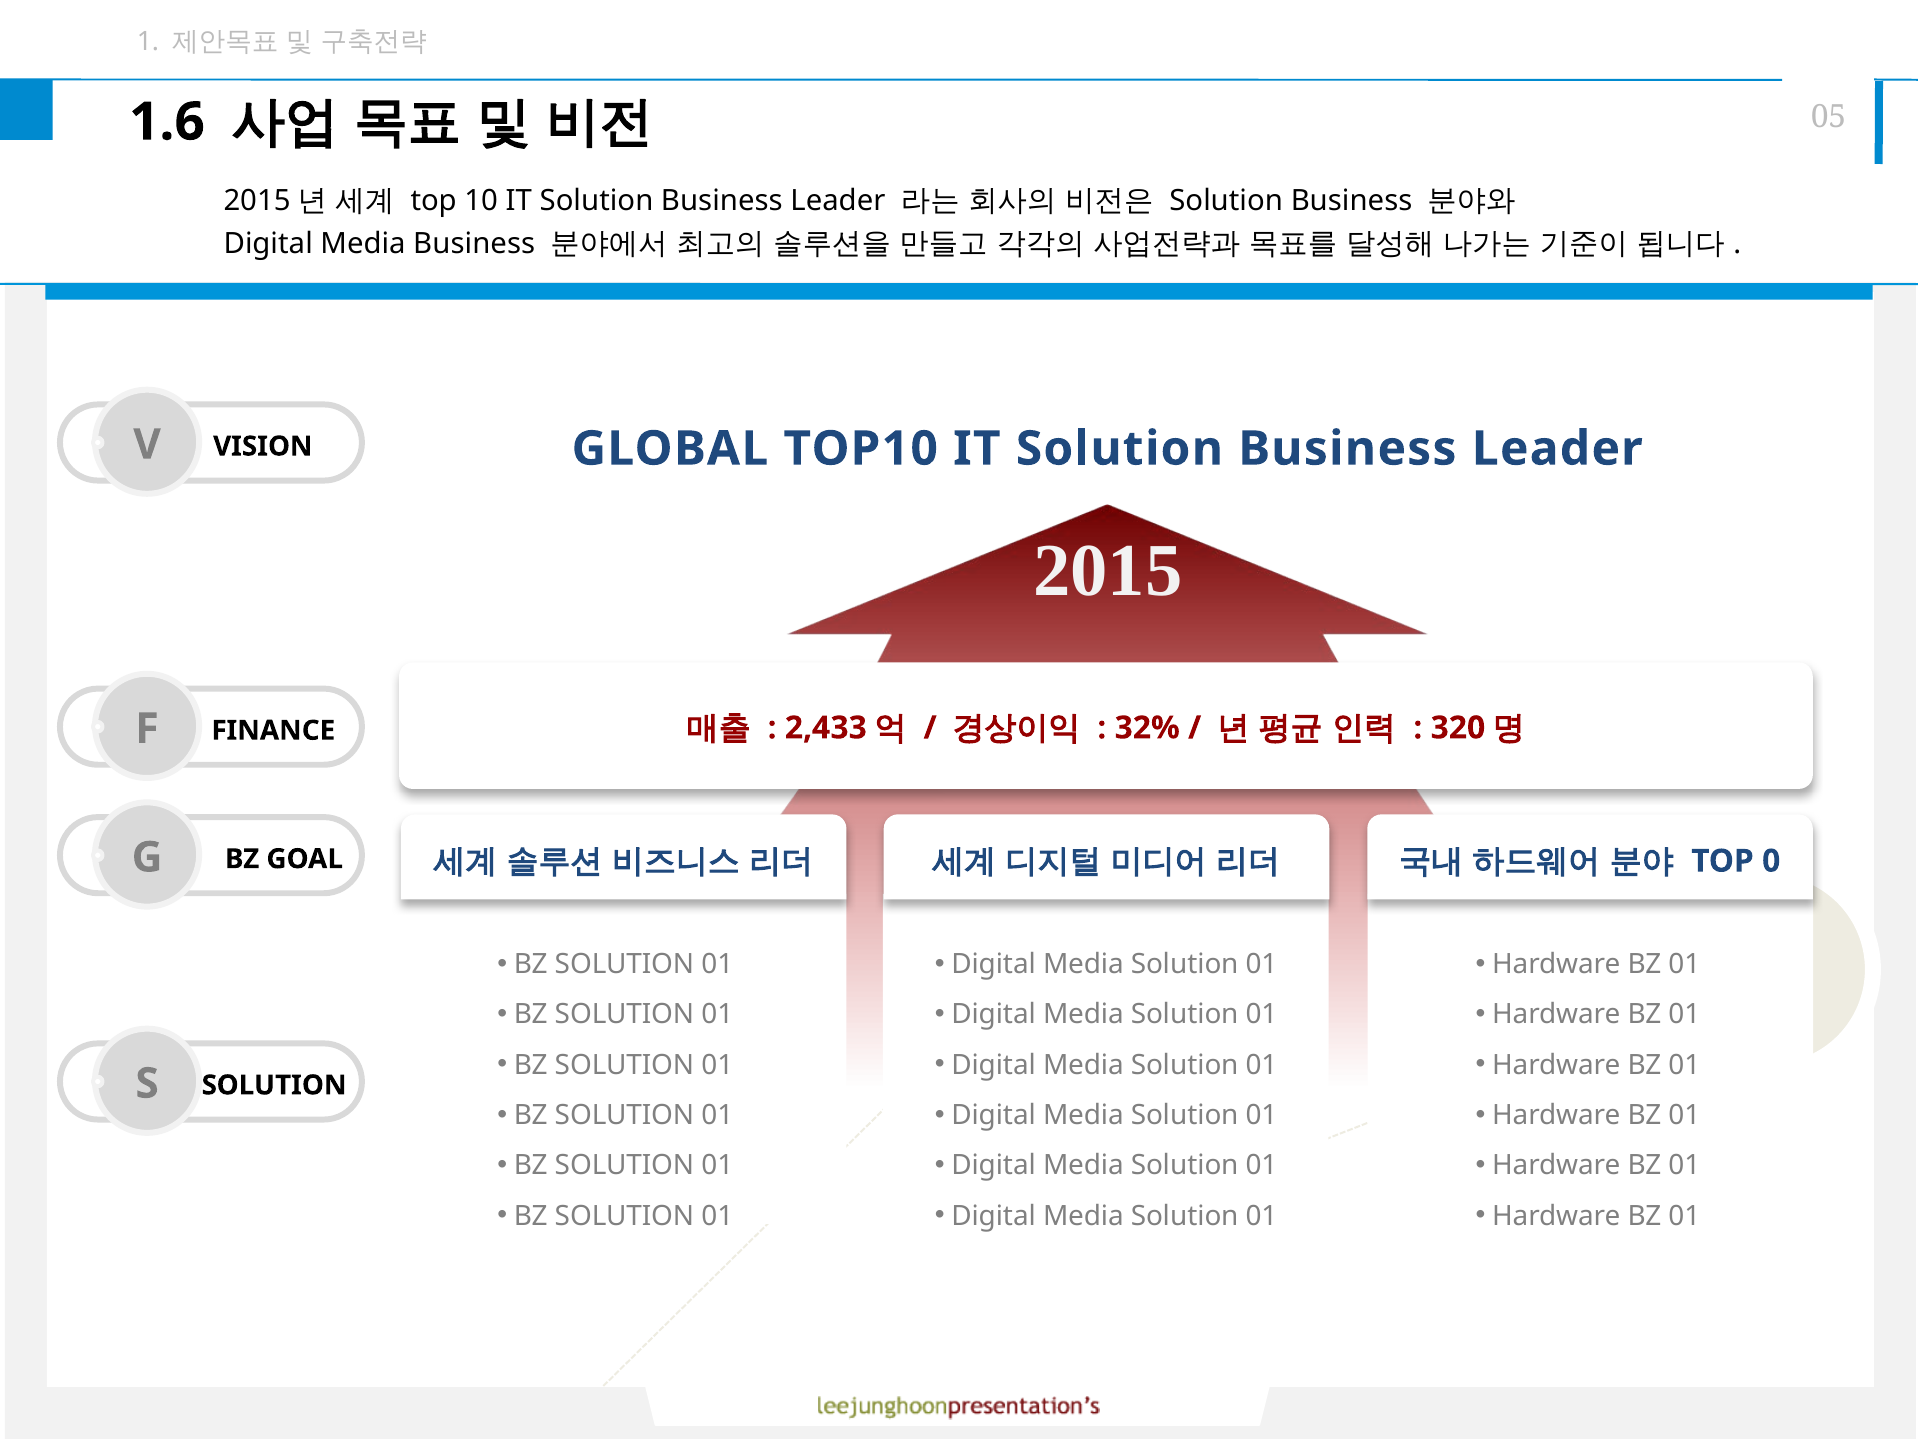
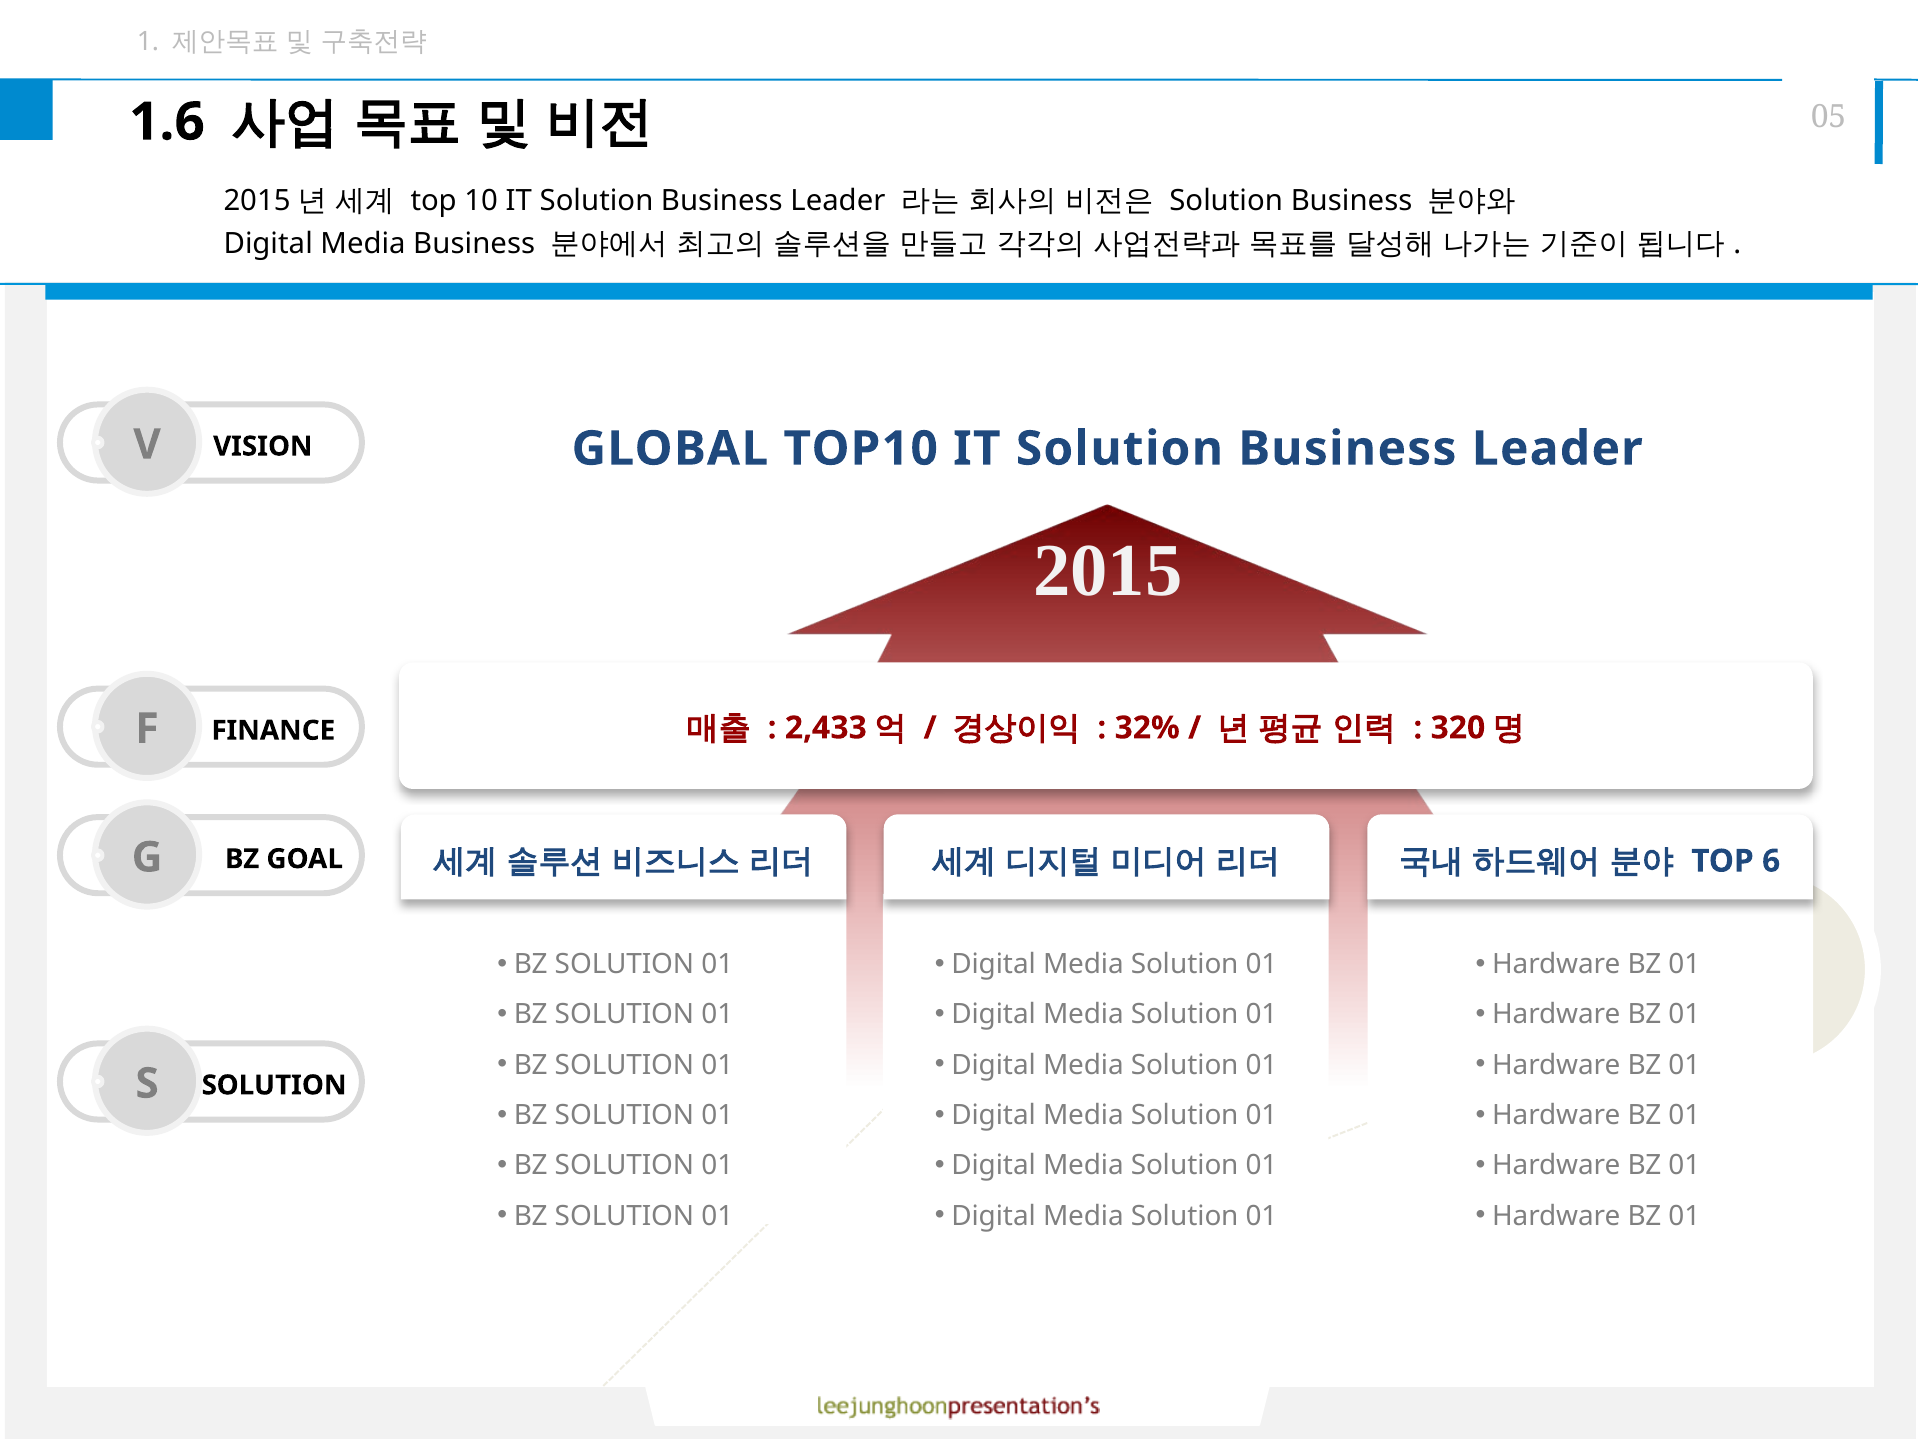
0: 0 -> 6
